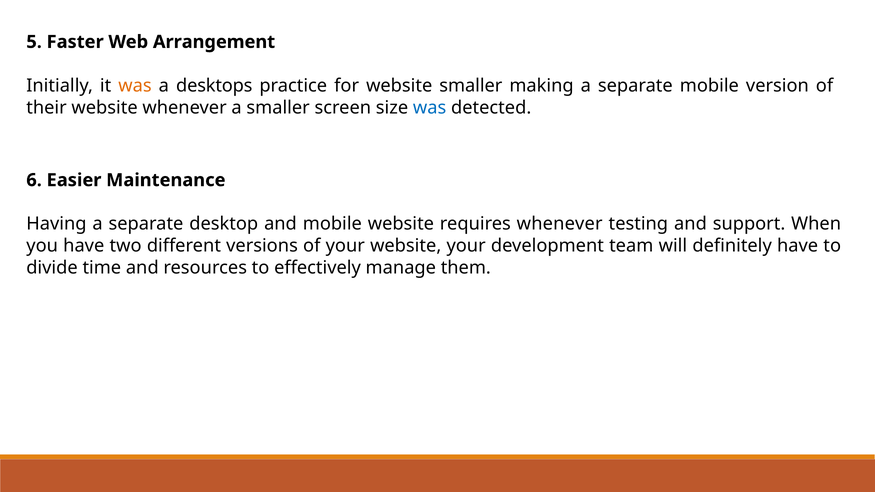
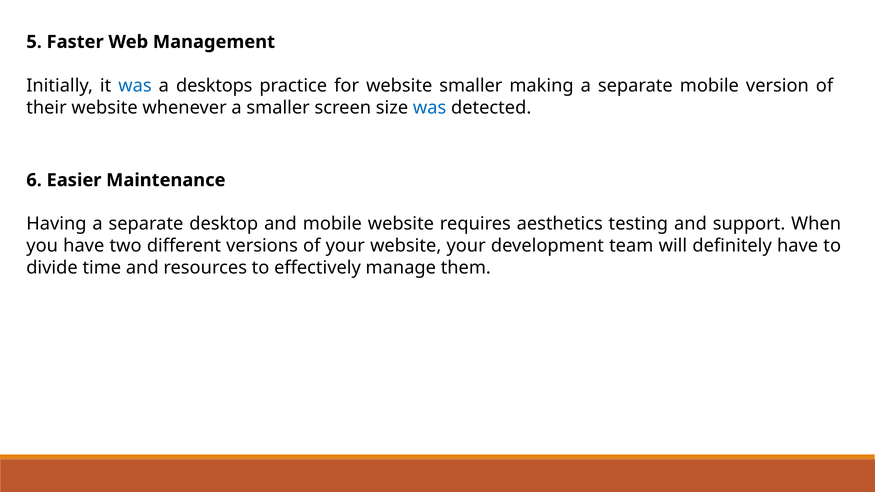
Arrangement: Arrangement -> Management
was at (135, 86) colour: orange -> blue
requires whenever: whenever -> aesthetics
